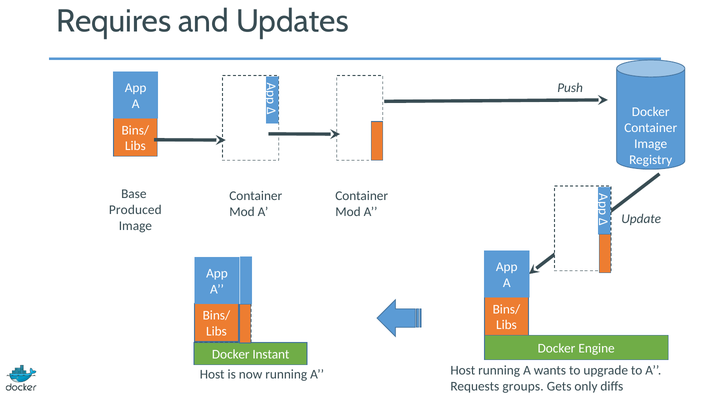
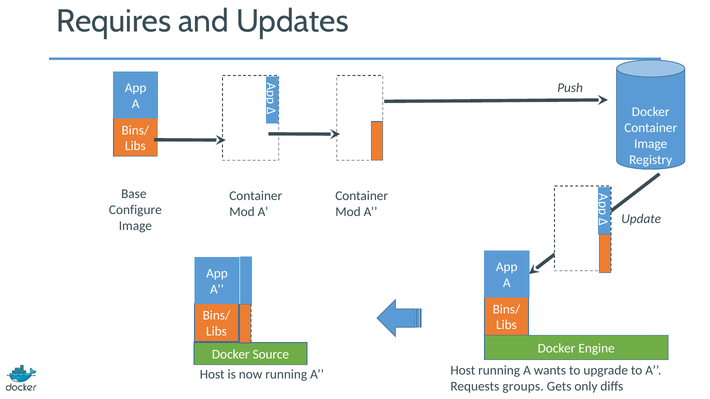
Produced: Produced -> Configure
Instant: Instant -> Source
